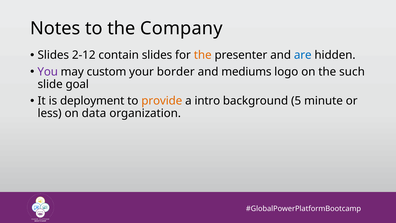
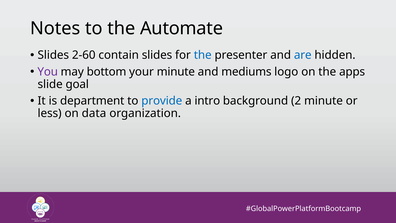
Company: Company -> Automate
2-12: 2-12 -> 2-60
the at (203, 55) colour: orange -> blue
custom: custom -> bottom
your border: border -> minute
such: such -> apps
deployment: deployment -> department
provide colour: orange -> blue
5: 5 -> 2
